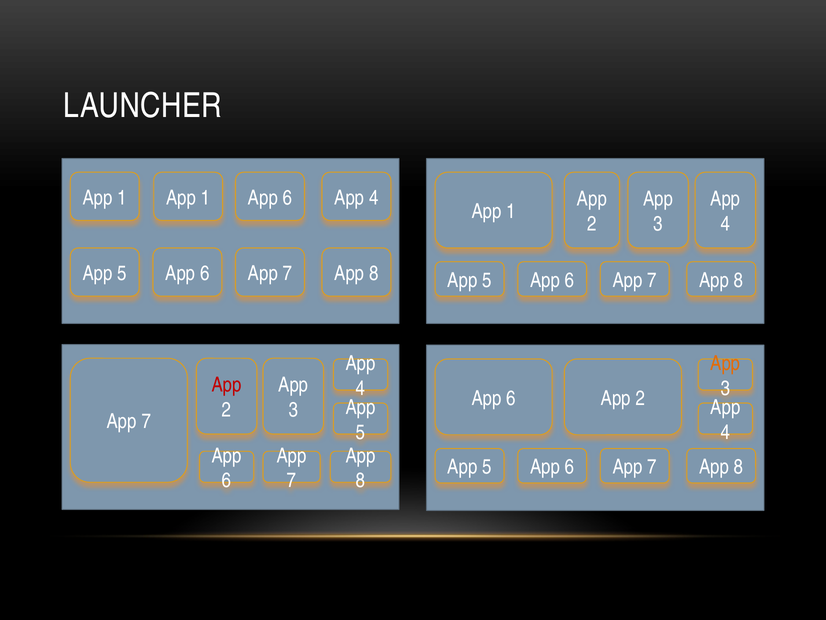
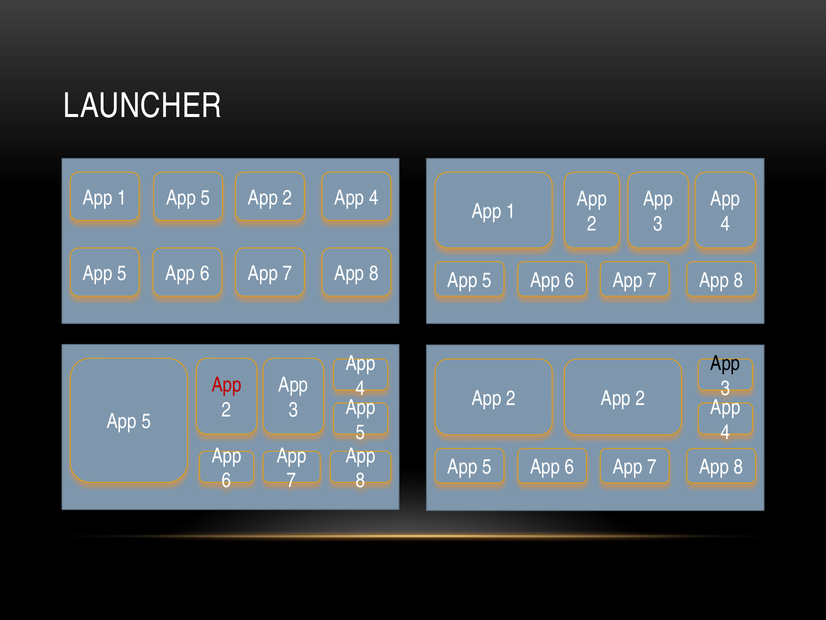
1 App 1: 1 -> 5
6 at (287, 198): 6 -> 2
App at (725, 363) colour: orange -> black
6 at (511, 398): 6 -> 2
7 at (146, 421): 7 -> 5
